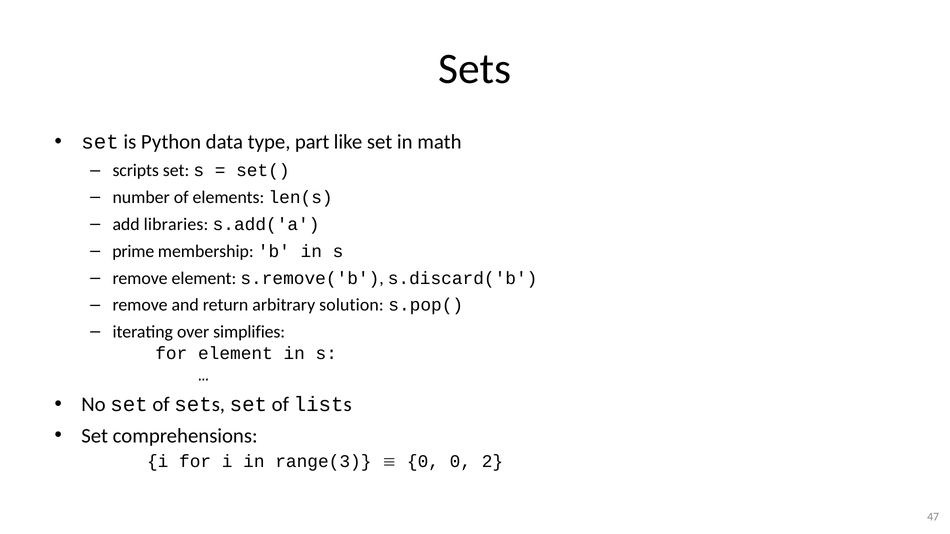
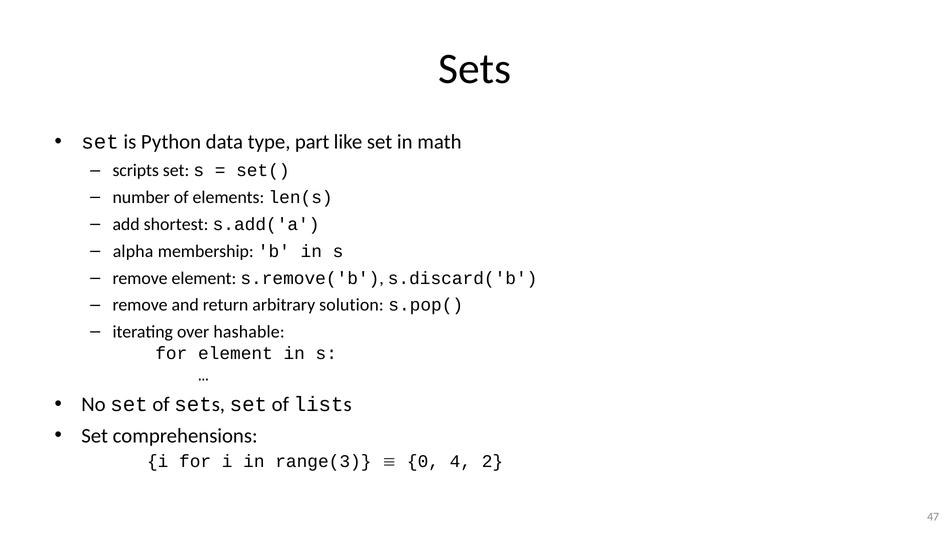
libraries: libraries -> shortest
prime: prime -> alpha
simplifies: simplifies -> hashable
0 0: 0 -> 4
